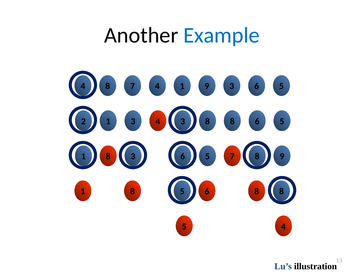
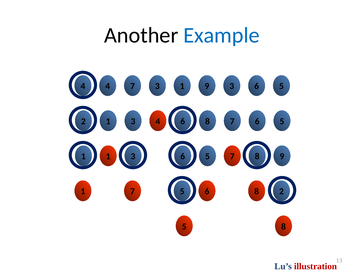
4 8: 8 -> 4
7 4: 4 -> 3
4 3: 3 -> 6
8 at (232, 121): 8 -> 7
8 at (108, 156): 8 -> 1
8 at (132, 191): 8 -> 7
6 8 8: 8 -> 2
5 4: 4 -> 8
illustration colour: black -> red
